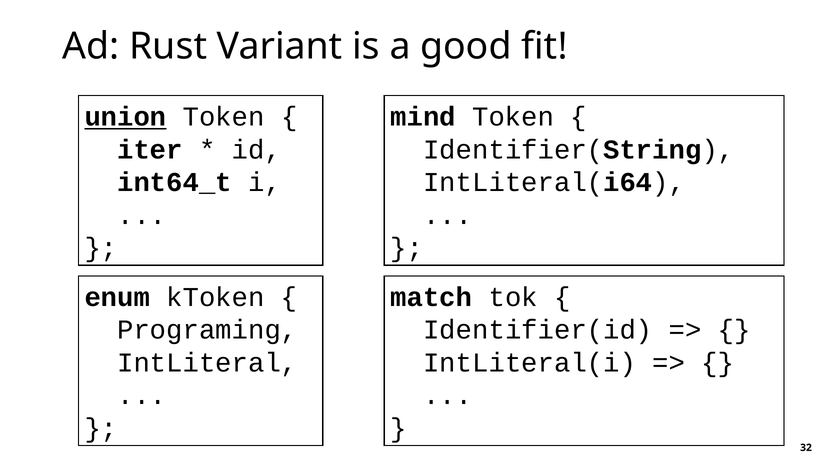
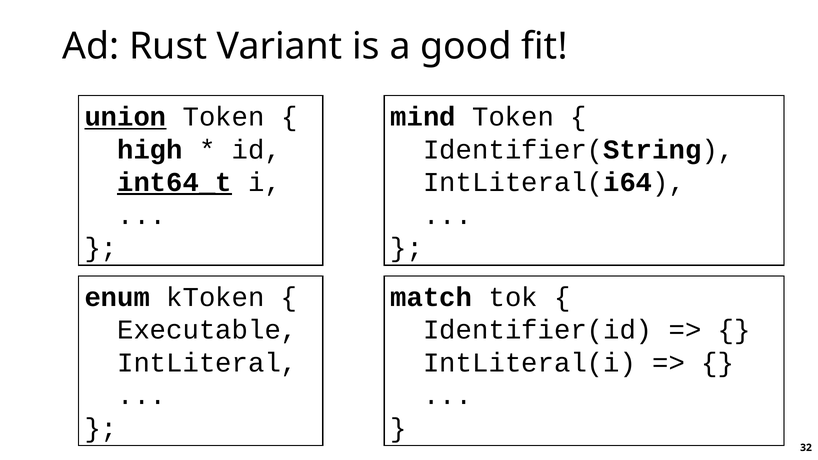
iter: iter -> high
int64_t underline: none -> present
Programing: Programing -> Executable
